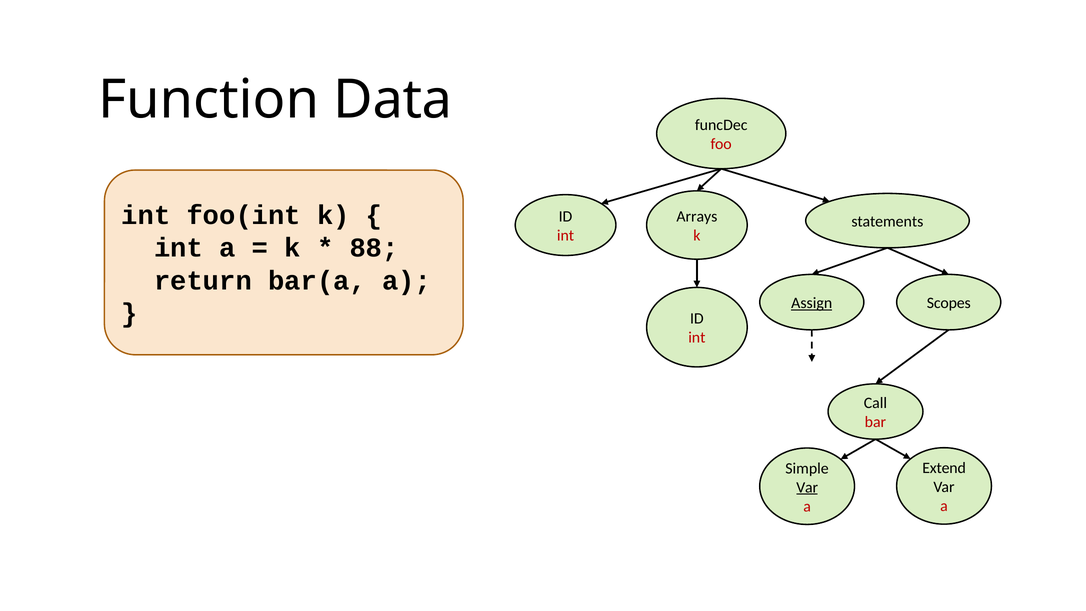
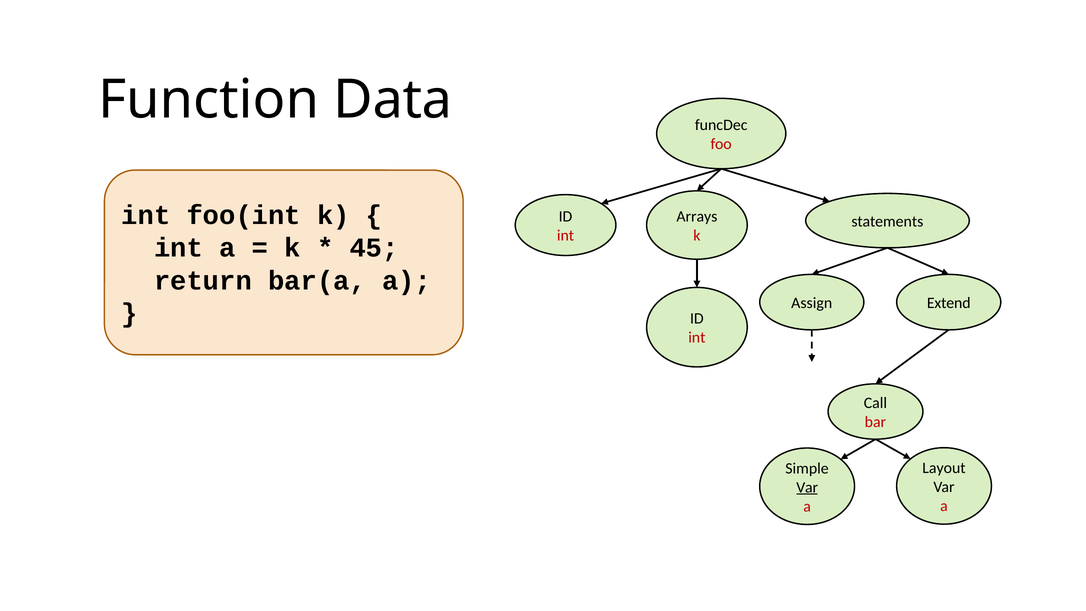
88: 88 -> 45
Assign underline: present -> none
Scopes: Scopes -> Extend
Extend: Extend -> Layout
